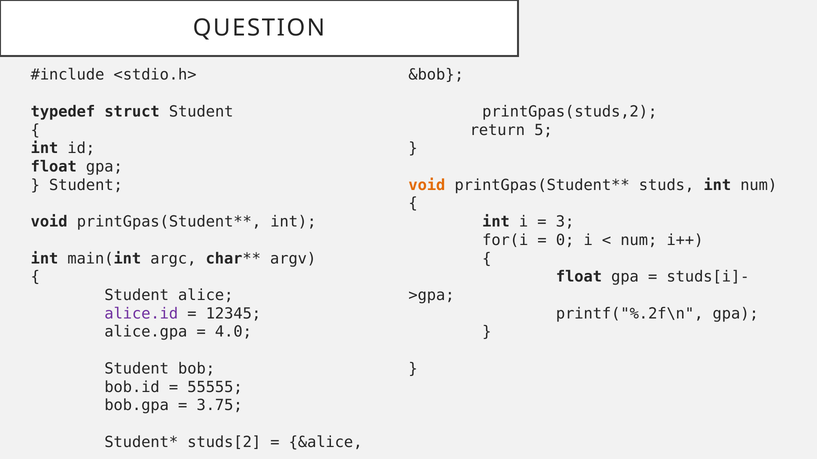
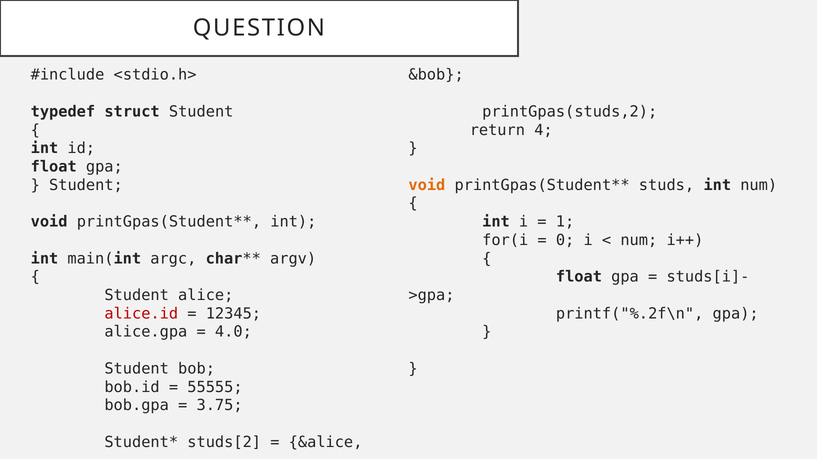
5: 5 -> 4
3: 3 -> 1
alice.id colour: purple -> red
